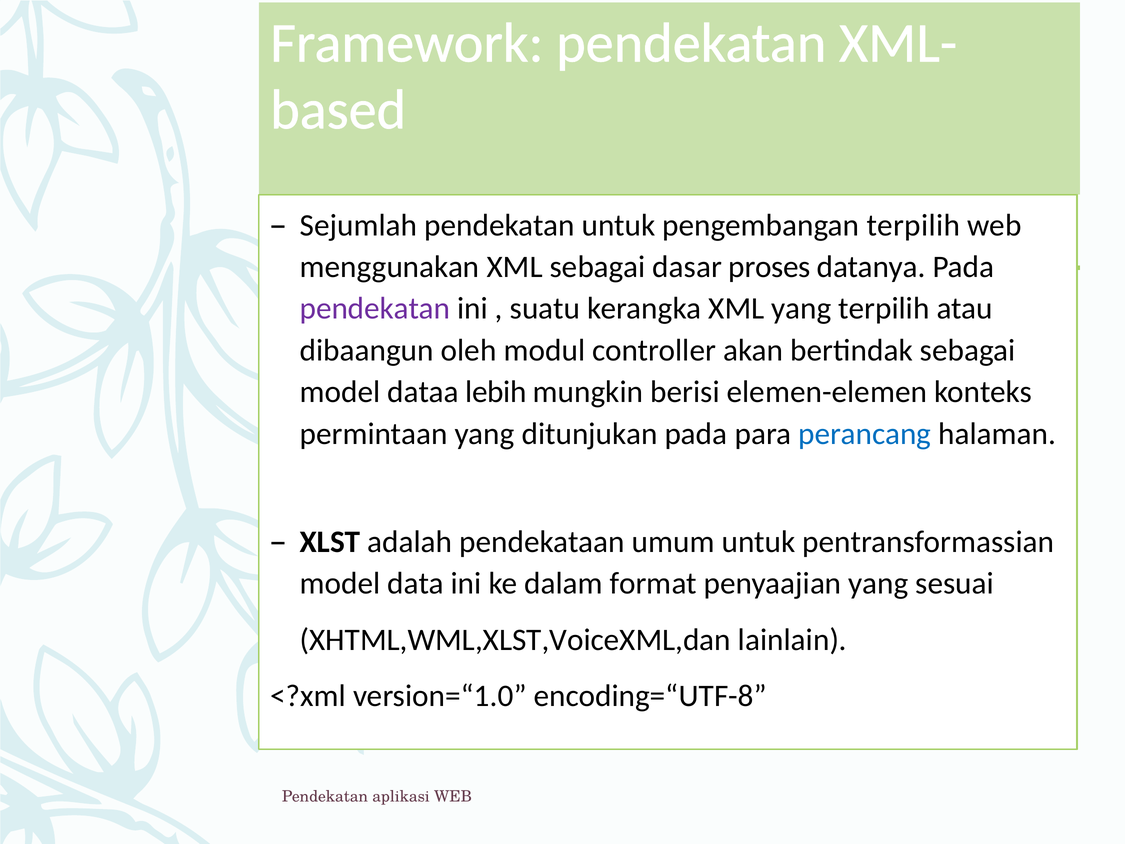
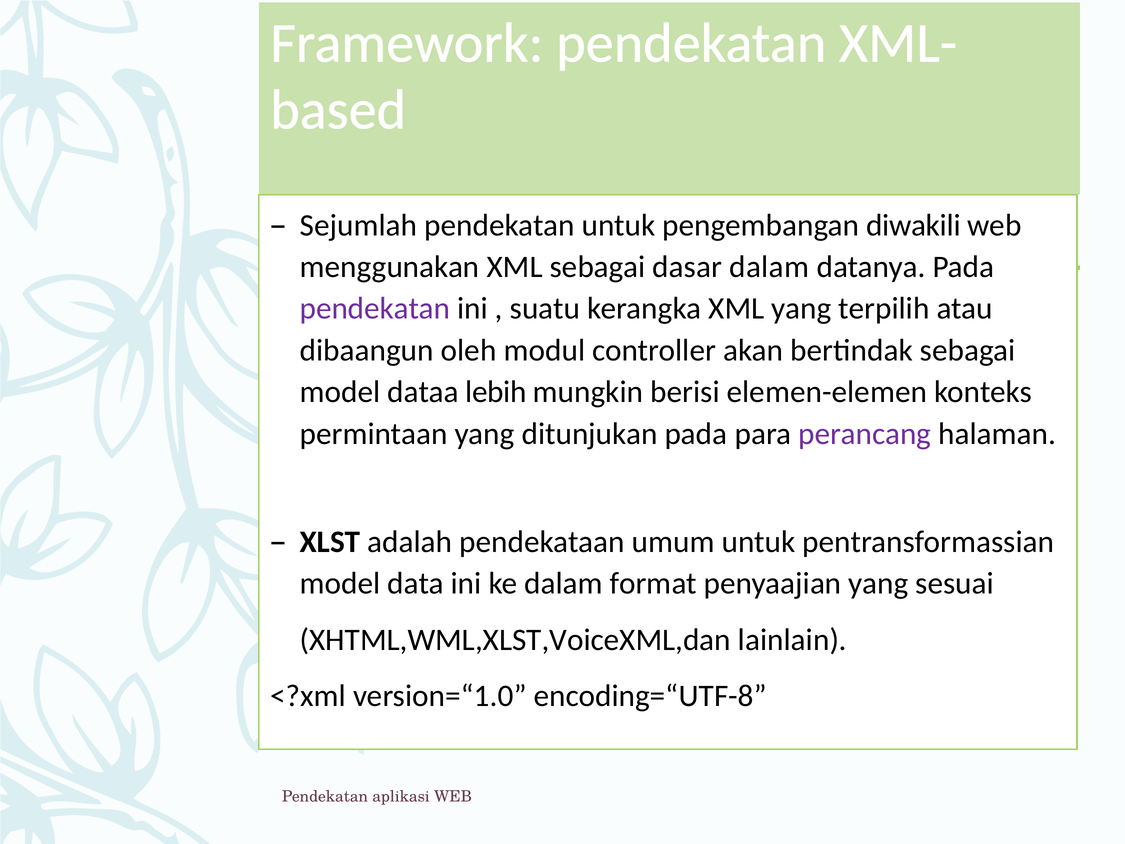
pengembangan terpilih: terpilih -> diwakili
dasar proses: proses -> dalam
perancang colour: blue -> purple
